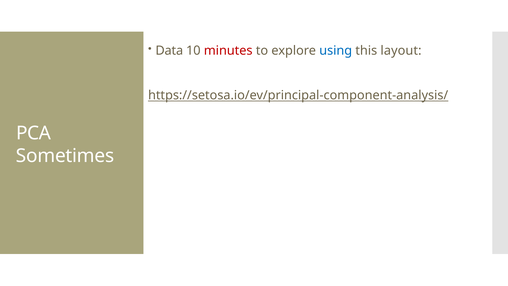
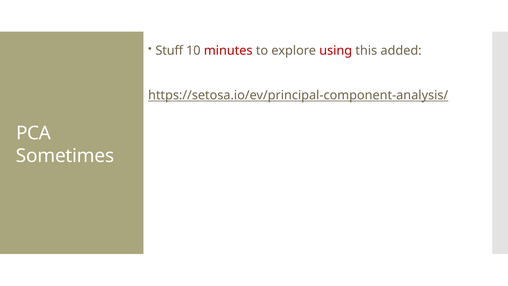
Data: Data -> Stuff
using colour: blue -> red
layout: layout -> added
